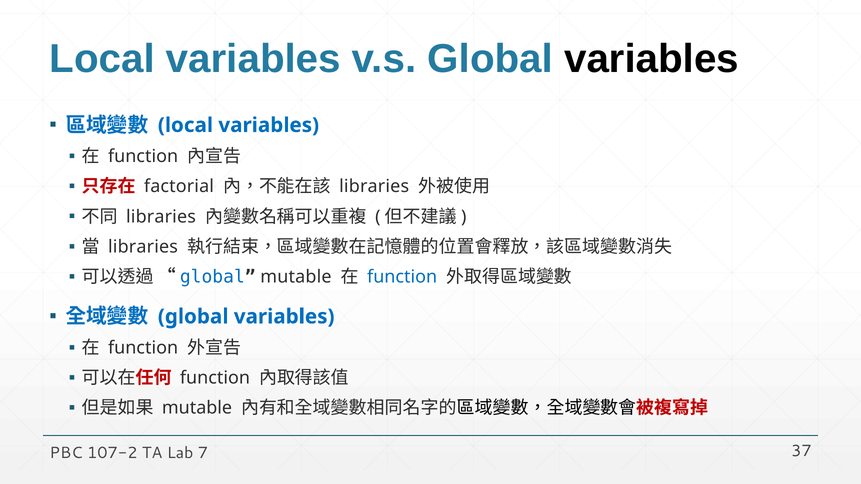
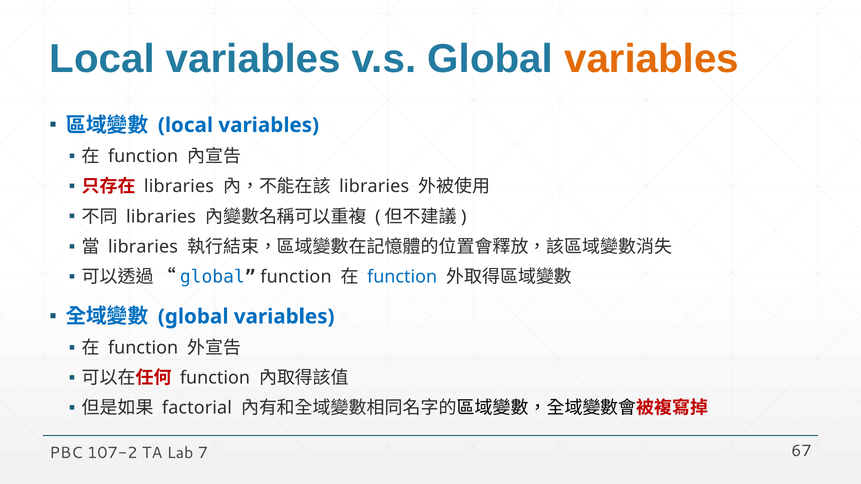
variables at (652, 59) colour: black -> orange
factorial at (179, 187): factorial -> libraries
global mutable: mutable -> function
mutable at (197, 408): mutable -> factorial
37: 37 -> 67
